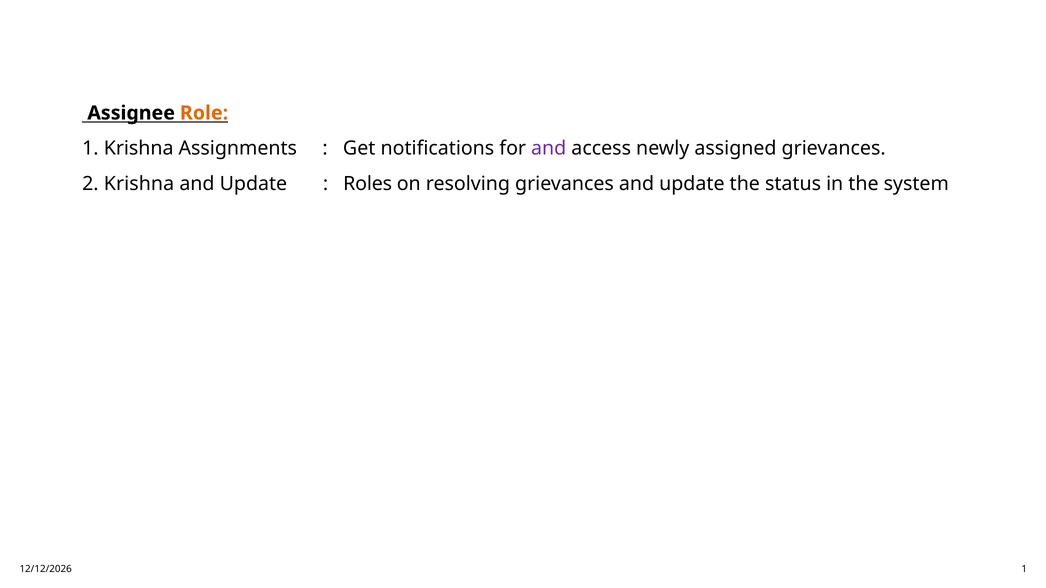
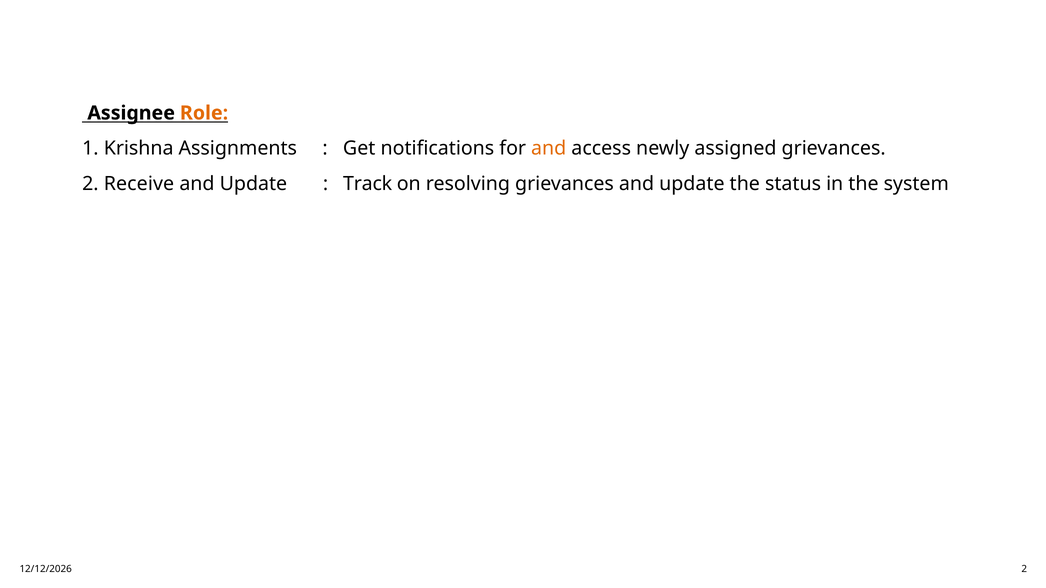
and at (549, 148) colour: purple -> orange
2 Krishna: Krishna -> Receive
Roles: Roles -> Track
1 at (1024, 569): 1 -> 2
